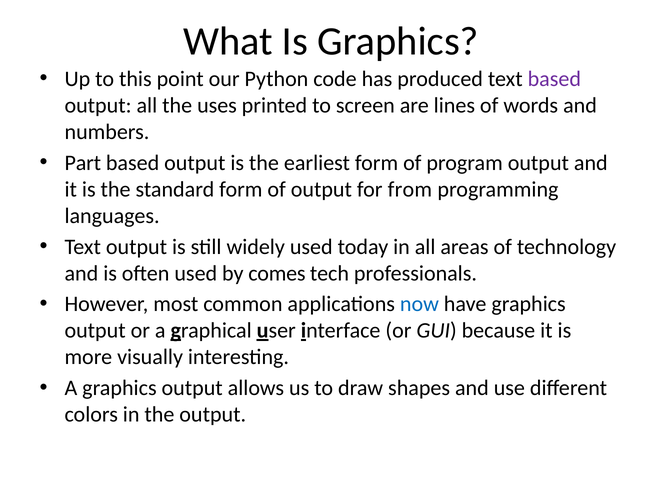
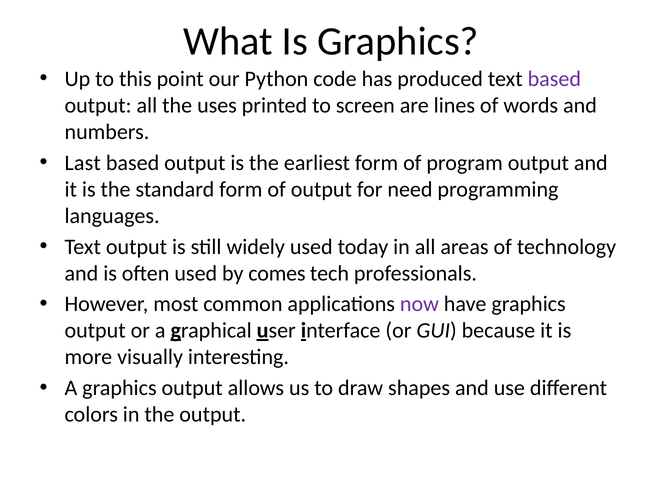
Part: Part -> Last
from: from -> need
now colour: blue -> purple
